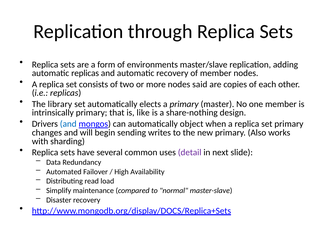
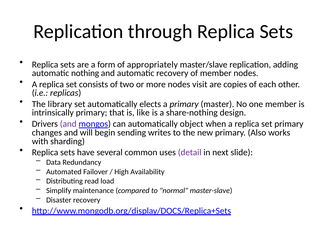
environments: environments -> appropriately
automatic replicas: replicas -> nothing
said: said -> visit
and at (68, 124) colour: blue -> purple
